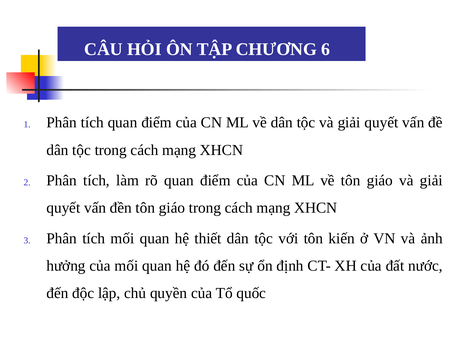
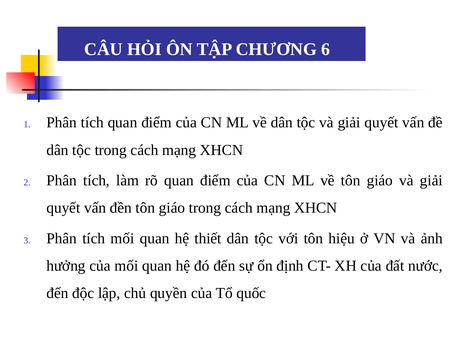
kiến: kiến -> hiệu
